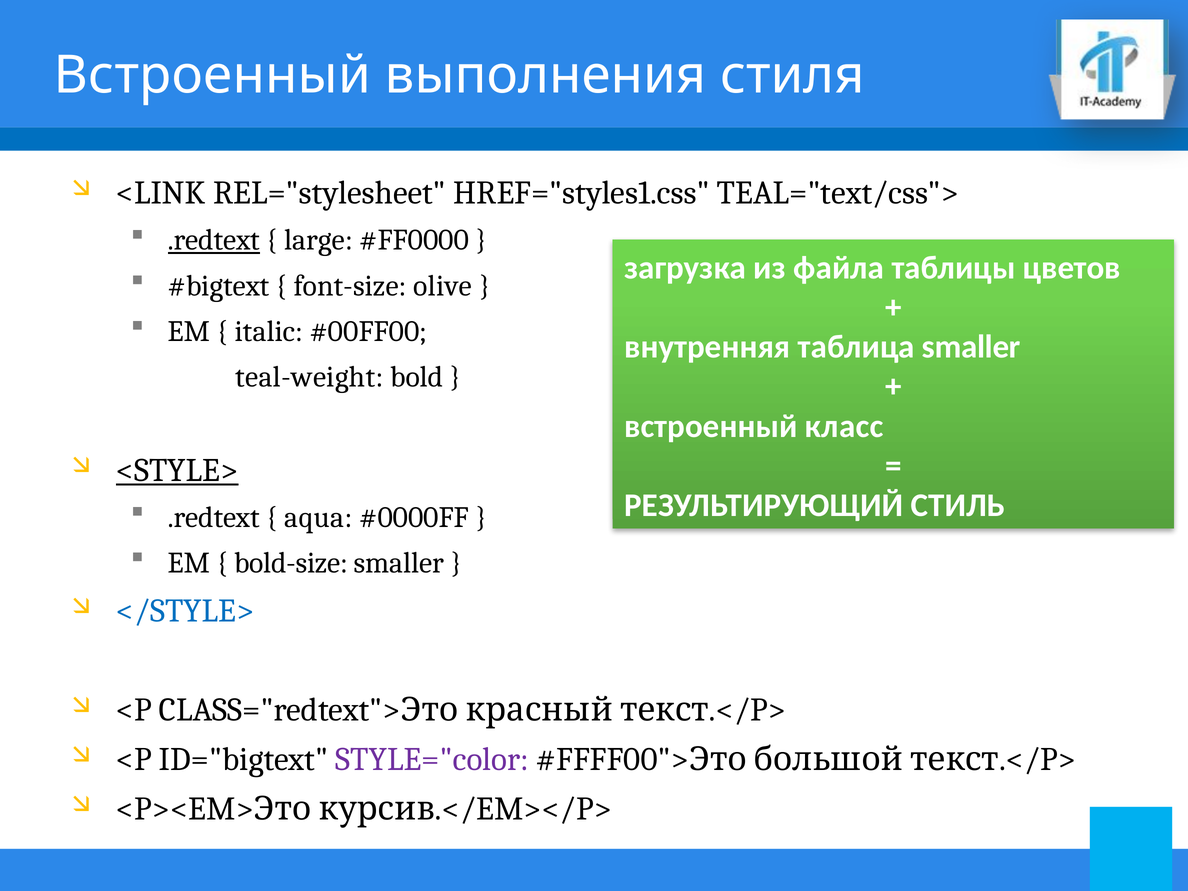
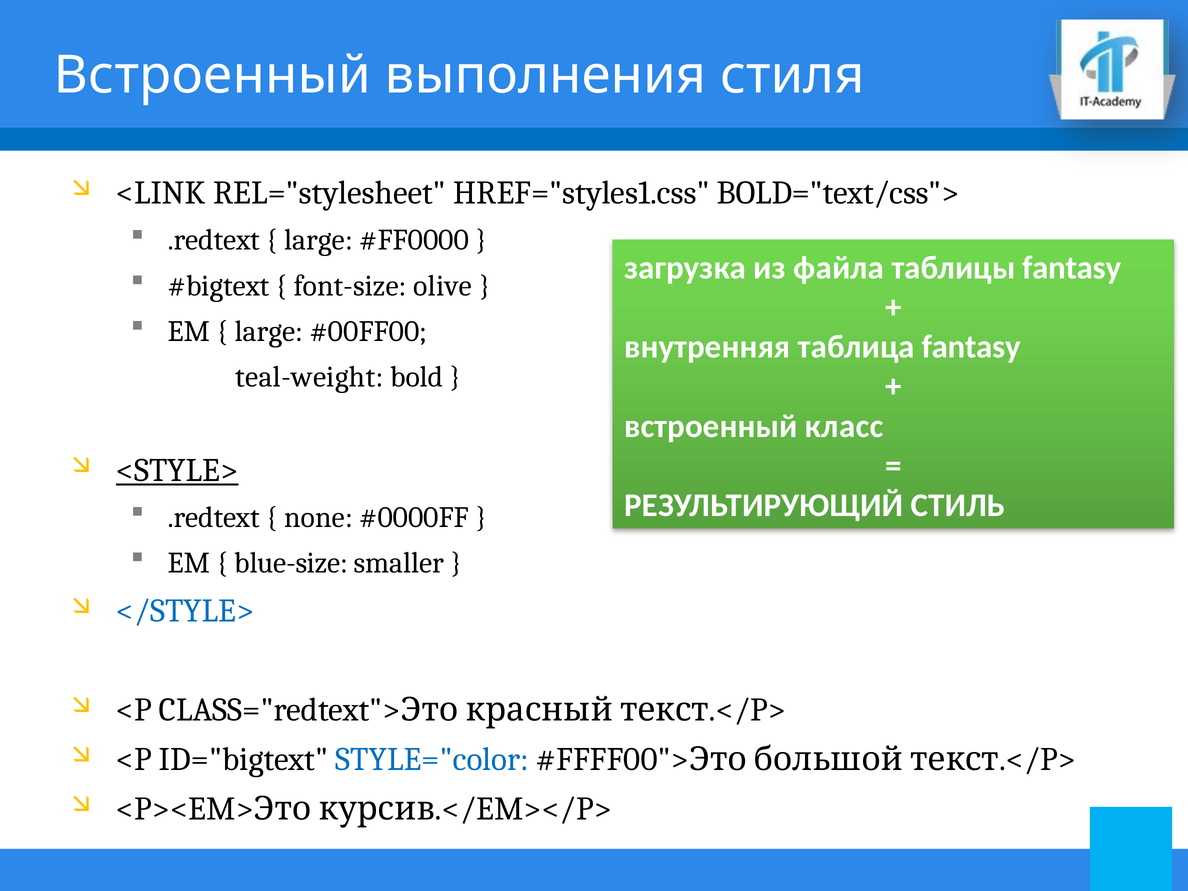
TEAL="text/css">: TEAL="text/css"> -> BOLD="text/css">
.redtext at (214, 240) underline: present -> none
таблицы цветов: цветов -> fantasy
italic at (269, 331): italic -> large
таблица smaller: smaller -> fantasy
aqua: aqua -> none
bold-size: bold-size -> blue-size
STYLE="color colour: purple -> blue
